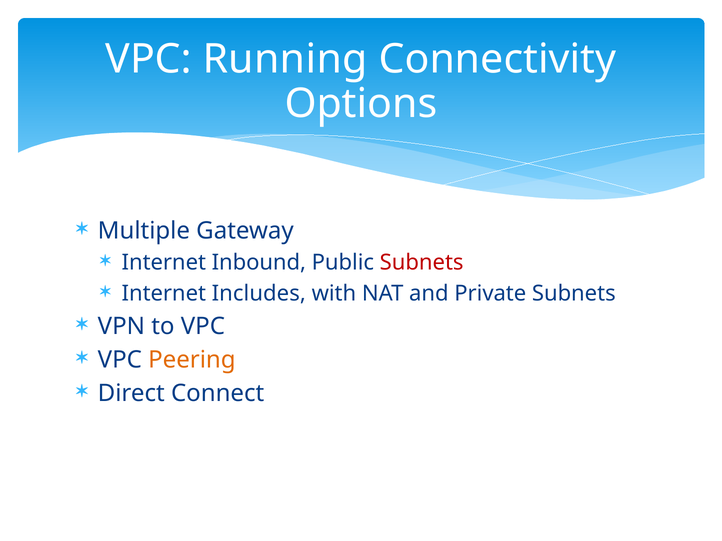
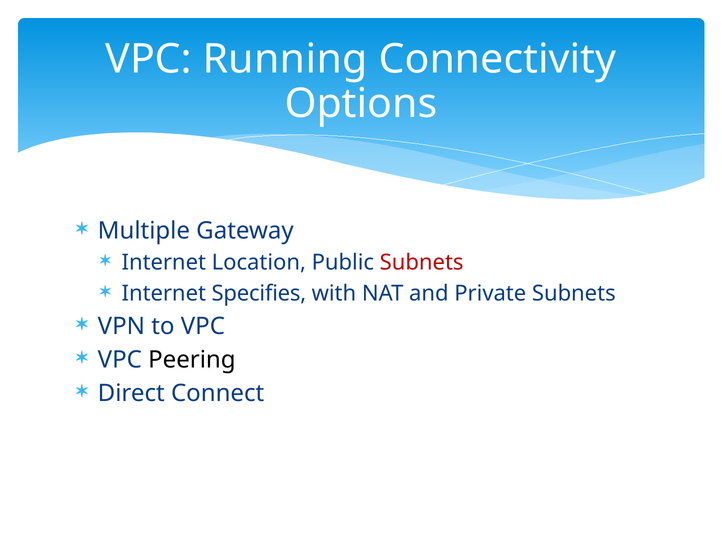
Inbound: Inbound -> Location
Includes: Includes -> Specifies
Peering colour: orange -> black
